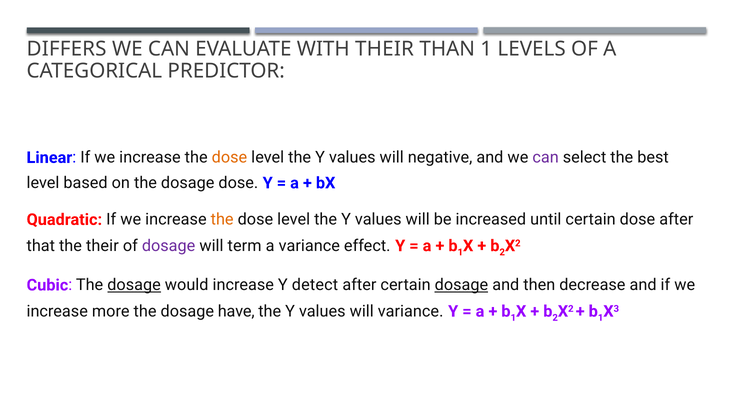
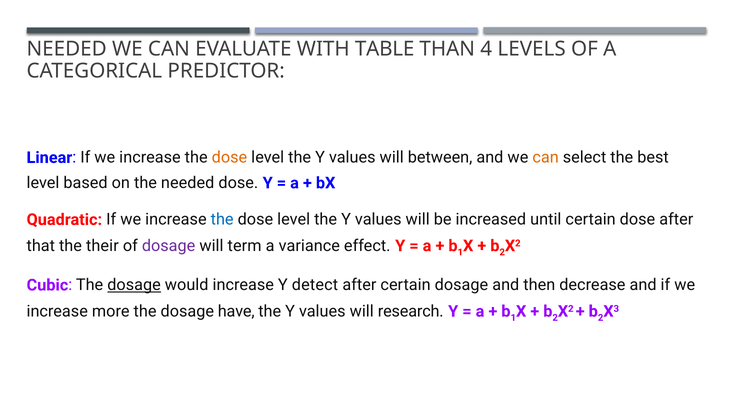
DIFFERS at (67, 49): DIFFERS -> NEEDED
WITH THEIR: THEIR -> TABLE
THAN 1: 1 -> 4
negative: negative -> between
can at (546, 158) colour: purple -> orange
on the dosage: dosage -> needed
the at (222, 220) colour: orange -> blue
dosage at (461, 285) underline: present -> none
will variance: variance -> research
1 at (601, 318): 1 -> 2
